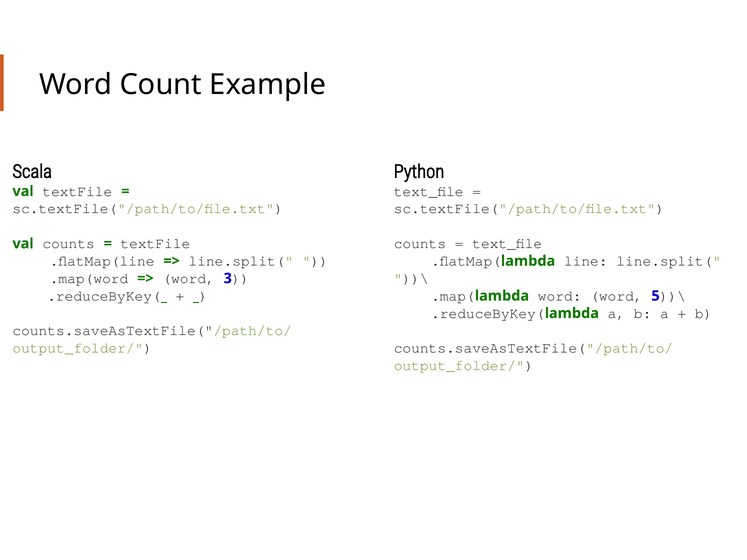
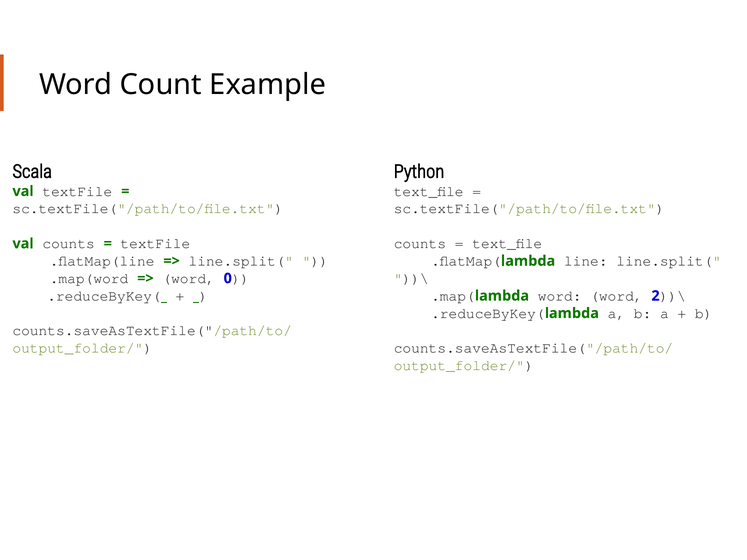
3: 3 -> 0
5: 5 -> 2
